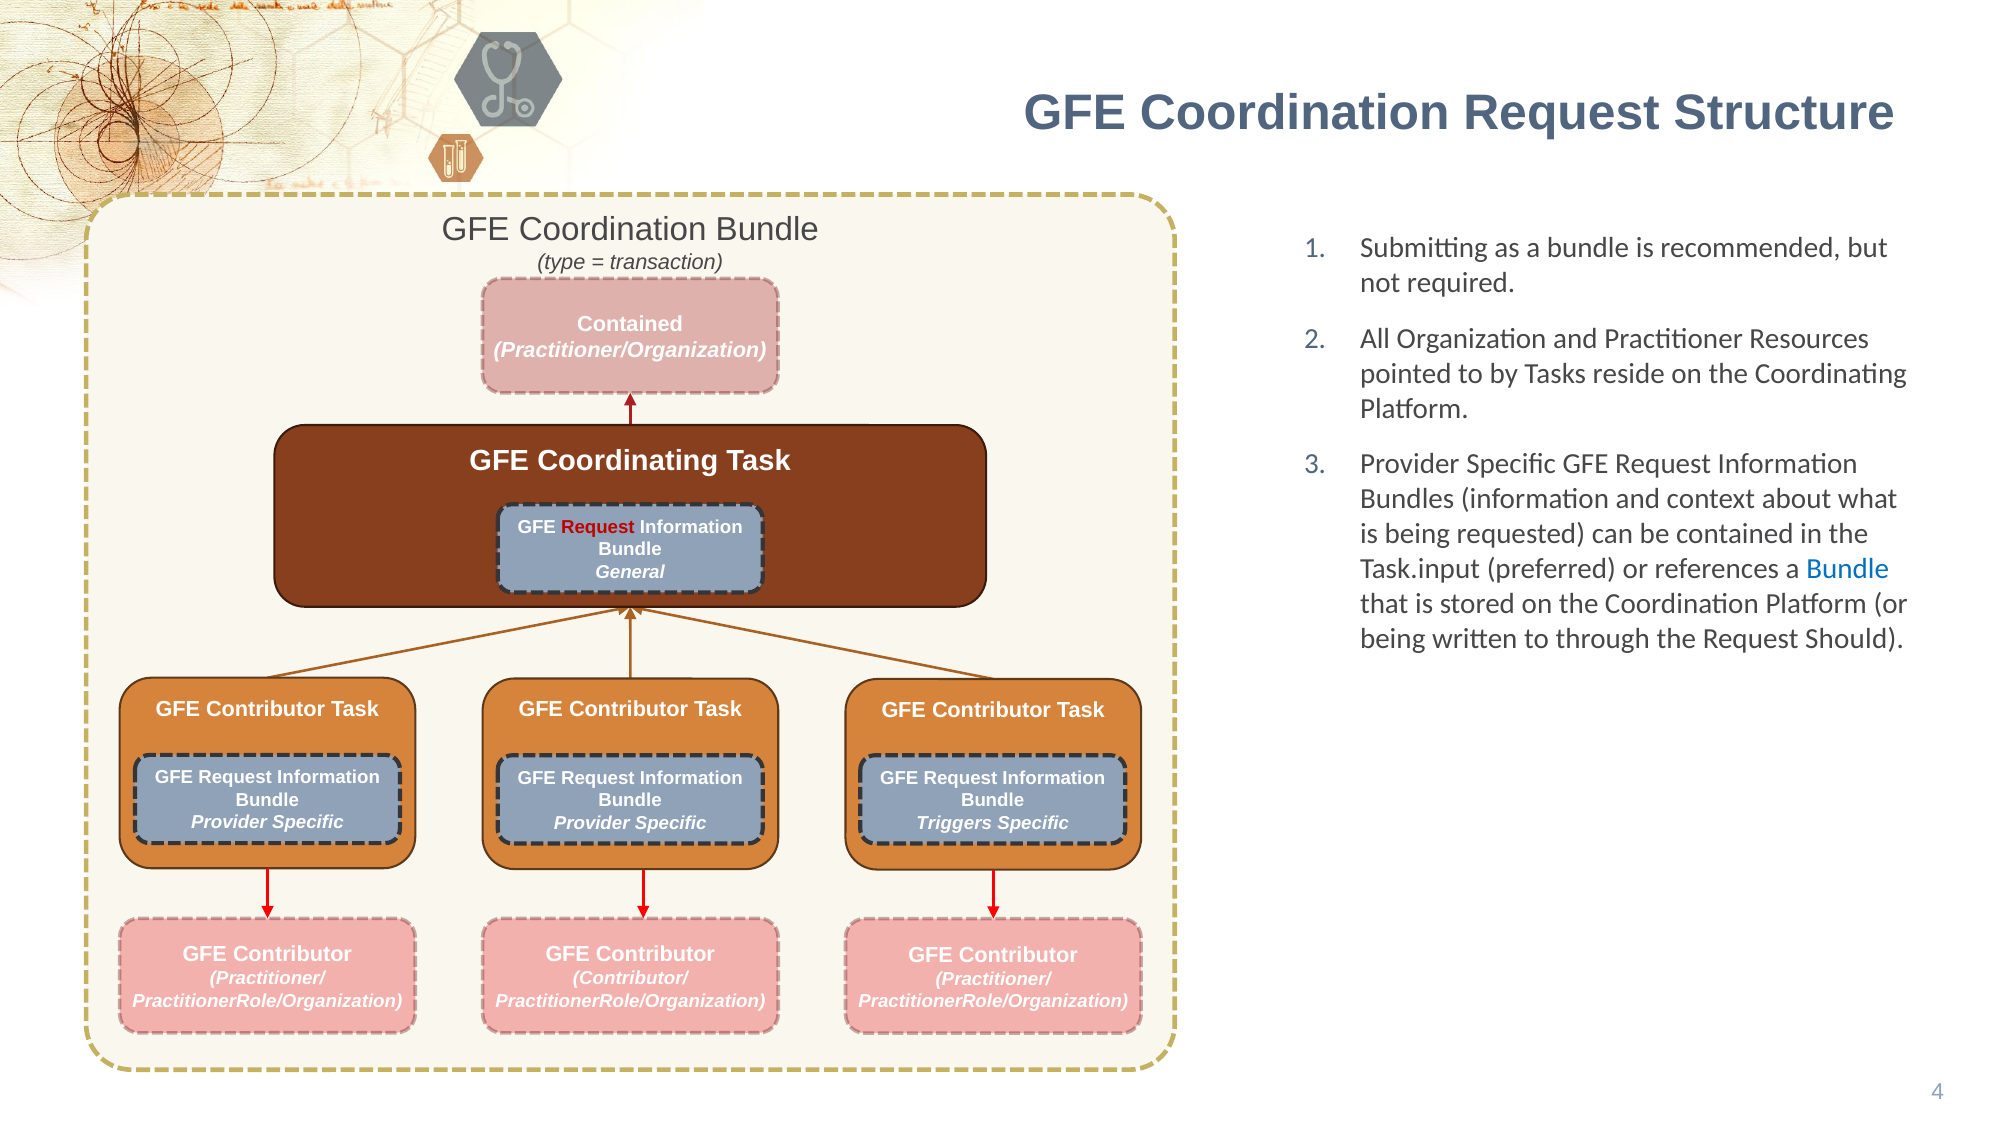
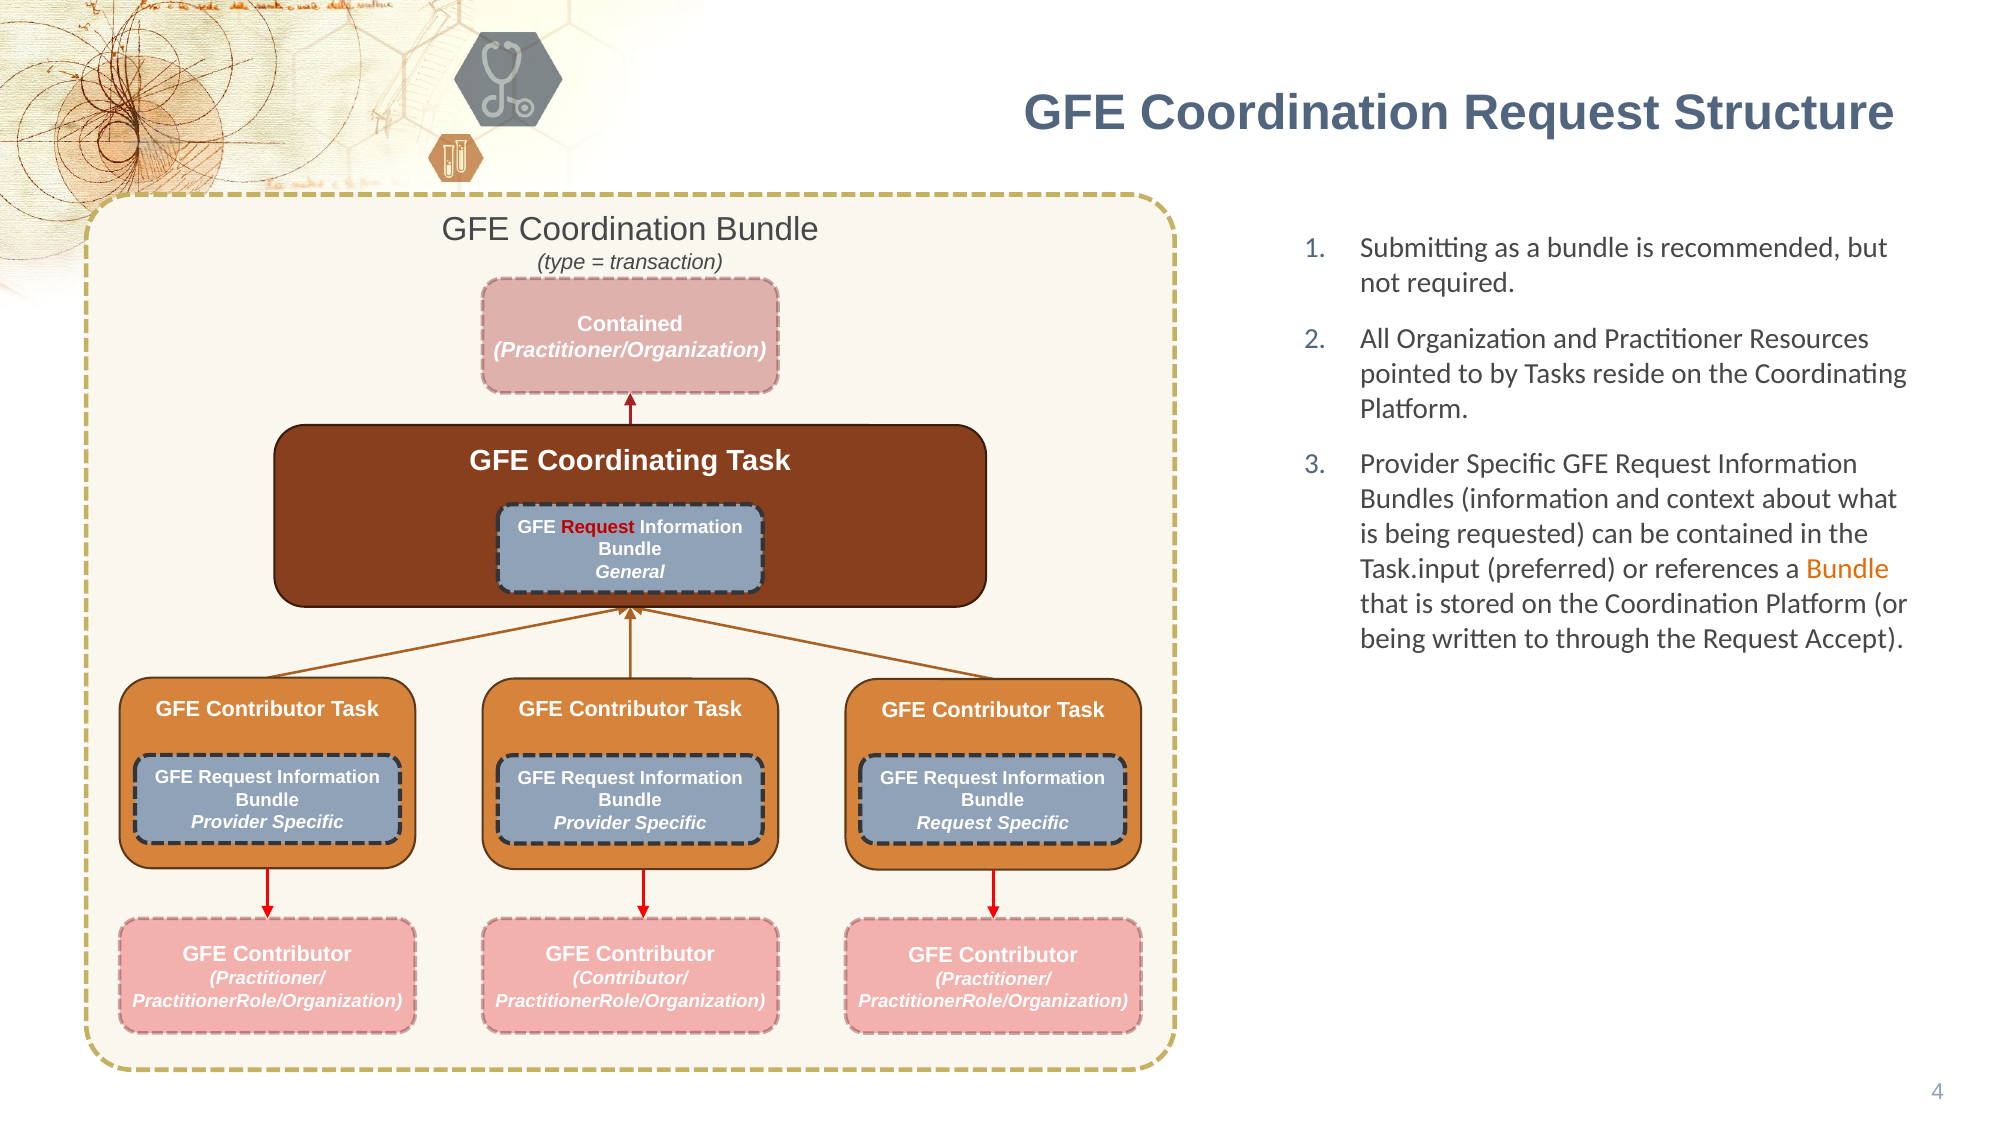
Bundle at (1848, 569) colour: blue -> orange
Should: Should -> Accept
Triggers at (954, 823): Triggers -> Request
